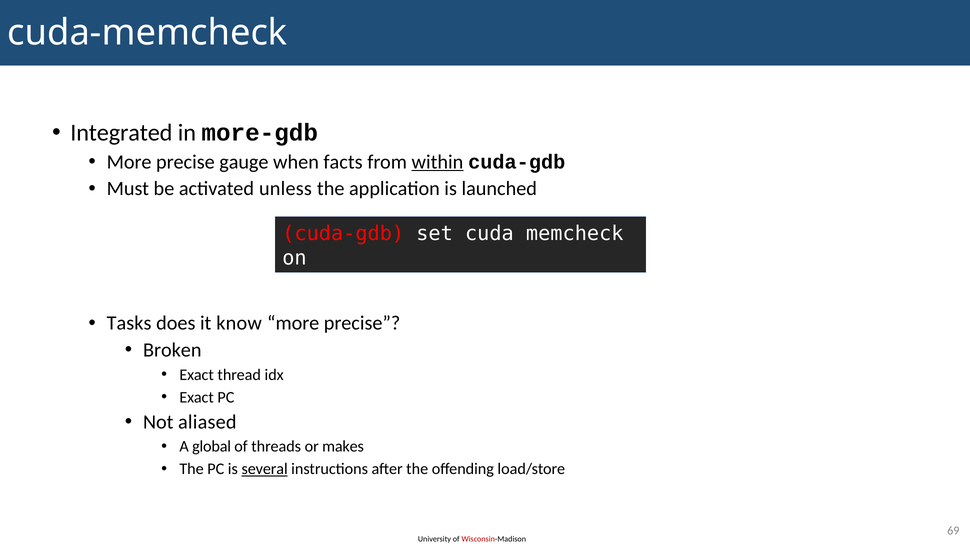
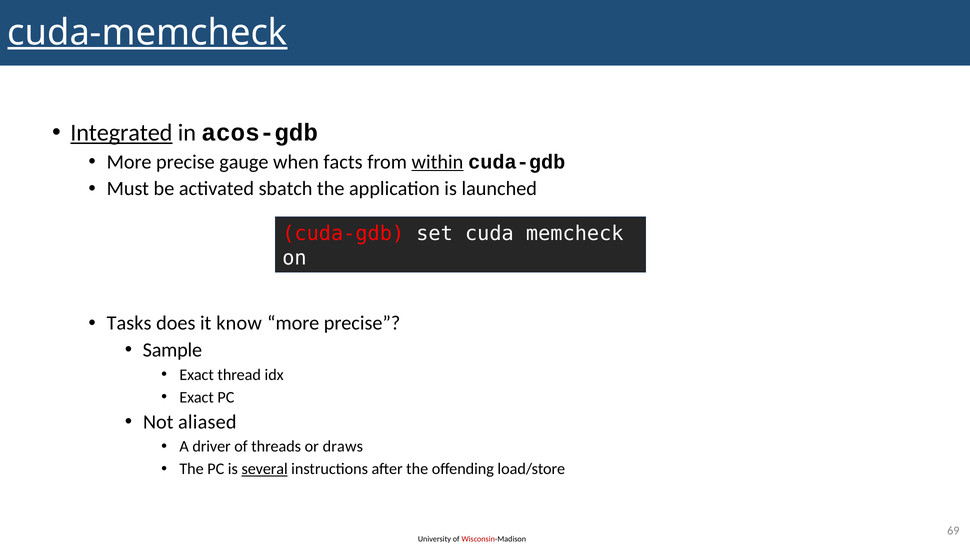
cuda-memcheck underline: none -> present
Integrated underline: none -> present
more-gdb: more-gdb -> acos-gdb
unless: unless -> sbatch
Broken: Broken -> Sample
global: global -> driver
makes: makes -> draws
